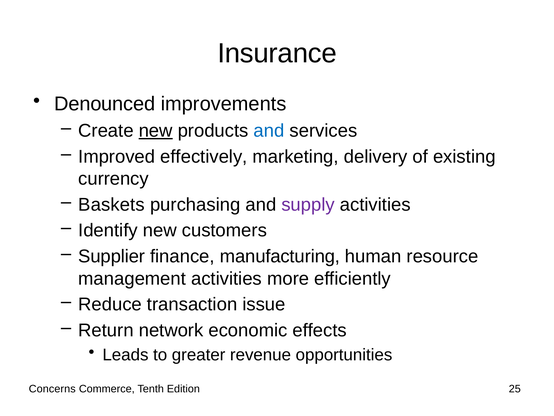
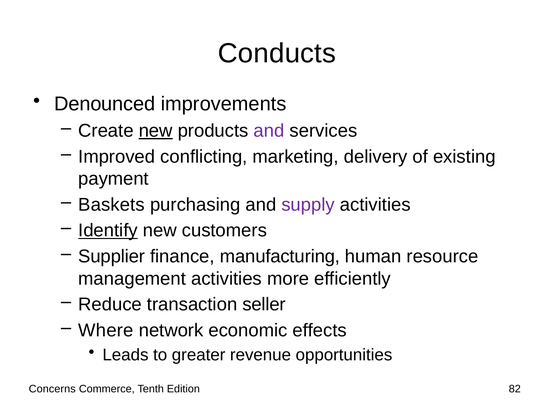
Insurance: Insurance -> Conducts
and at (269, 131) colour: blue -> purple
effectively: effectively -> conflicting
currency: currency -> payment
Identify underline: none -> present
issue: issue -> seller
Return: Return -> Where
25: 25 -> 82
